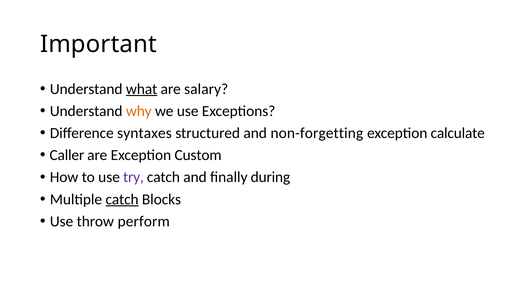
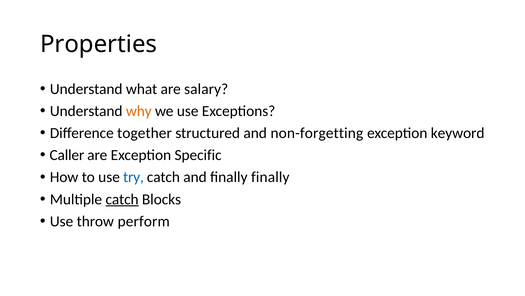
Important: Important -> Properties
what underline: present -> none
syntaxes: syntaxes -> together
calculate: calculate -> keyword
Custom: Custom -> Specific
try colour: purple -> blue
finally during: during -> finally
